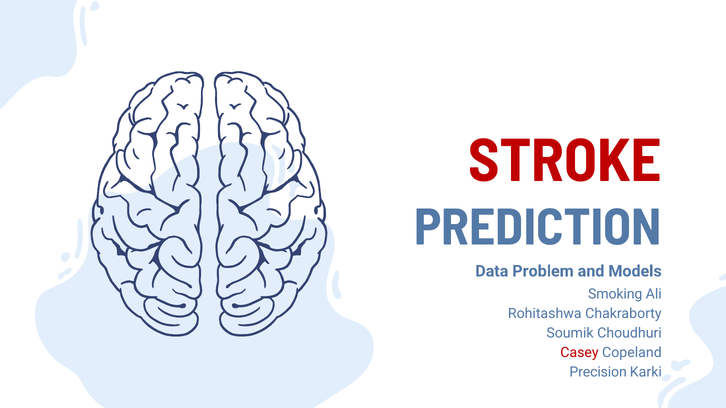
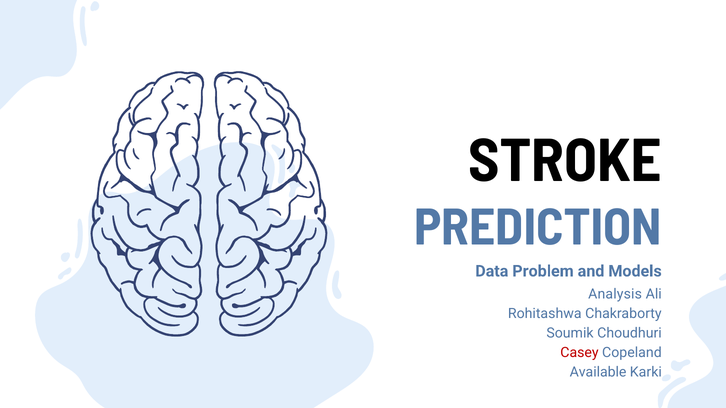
STROKE colour: red -> black
Smoking: Smoking -> Analysis
Precision: Precision -> Available
